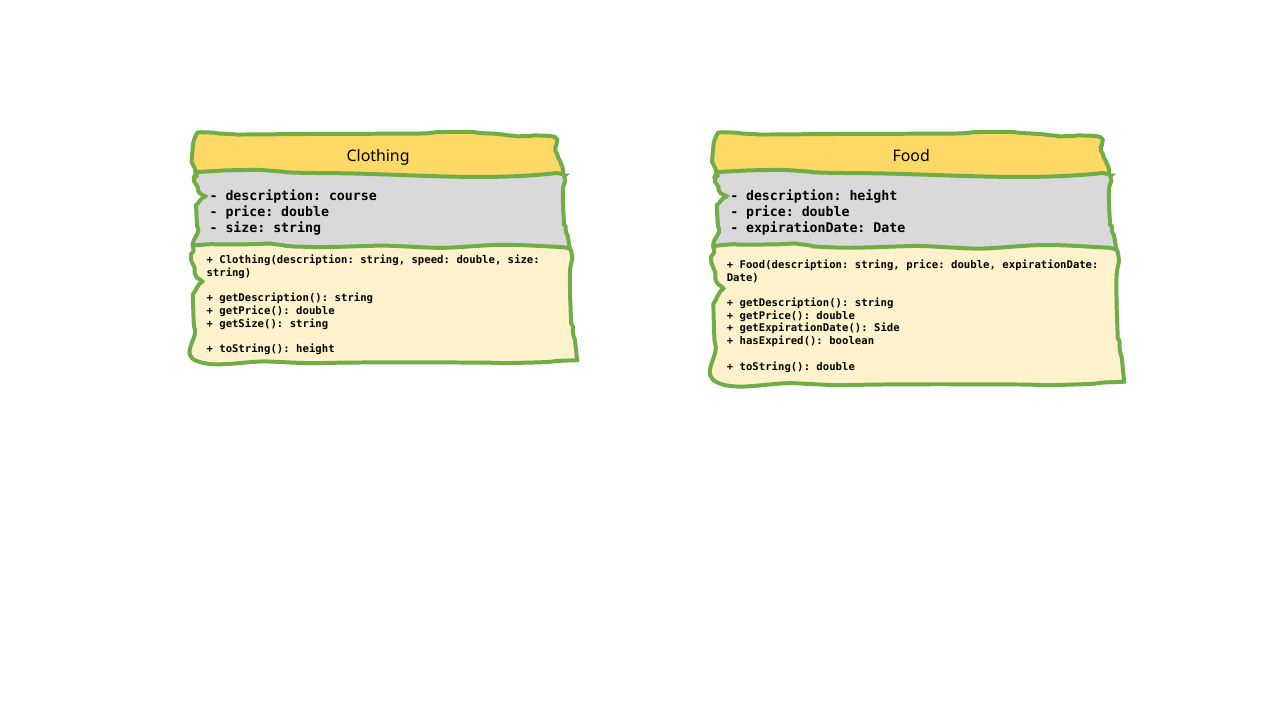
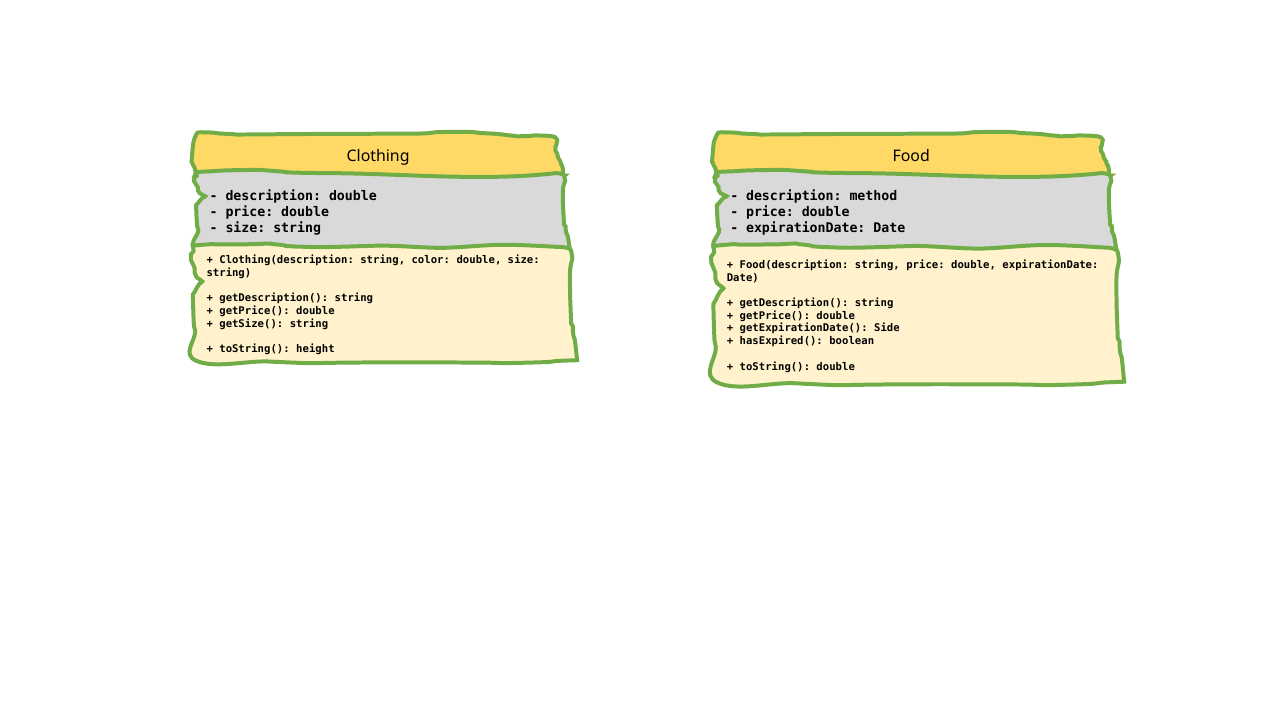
description course: course -> double
description height: height -> method
speed: speed -> color
